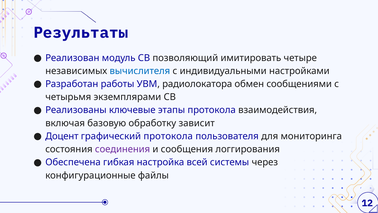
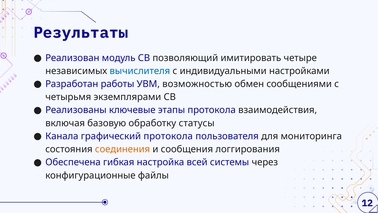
радиолокатора: радиолокатора -> возможностью
зависит: зависит -> статусы
Доцент: Доцент -> Канала
соединения colour: purple -> orange
